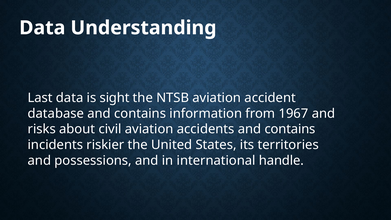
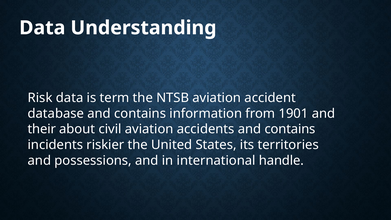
Last: Last -> Risk
sight: sight -> term
1967: 1967 -> 1901
risks: risks -> their
